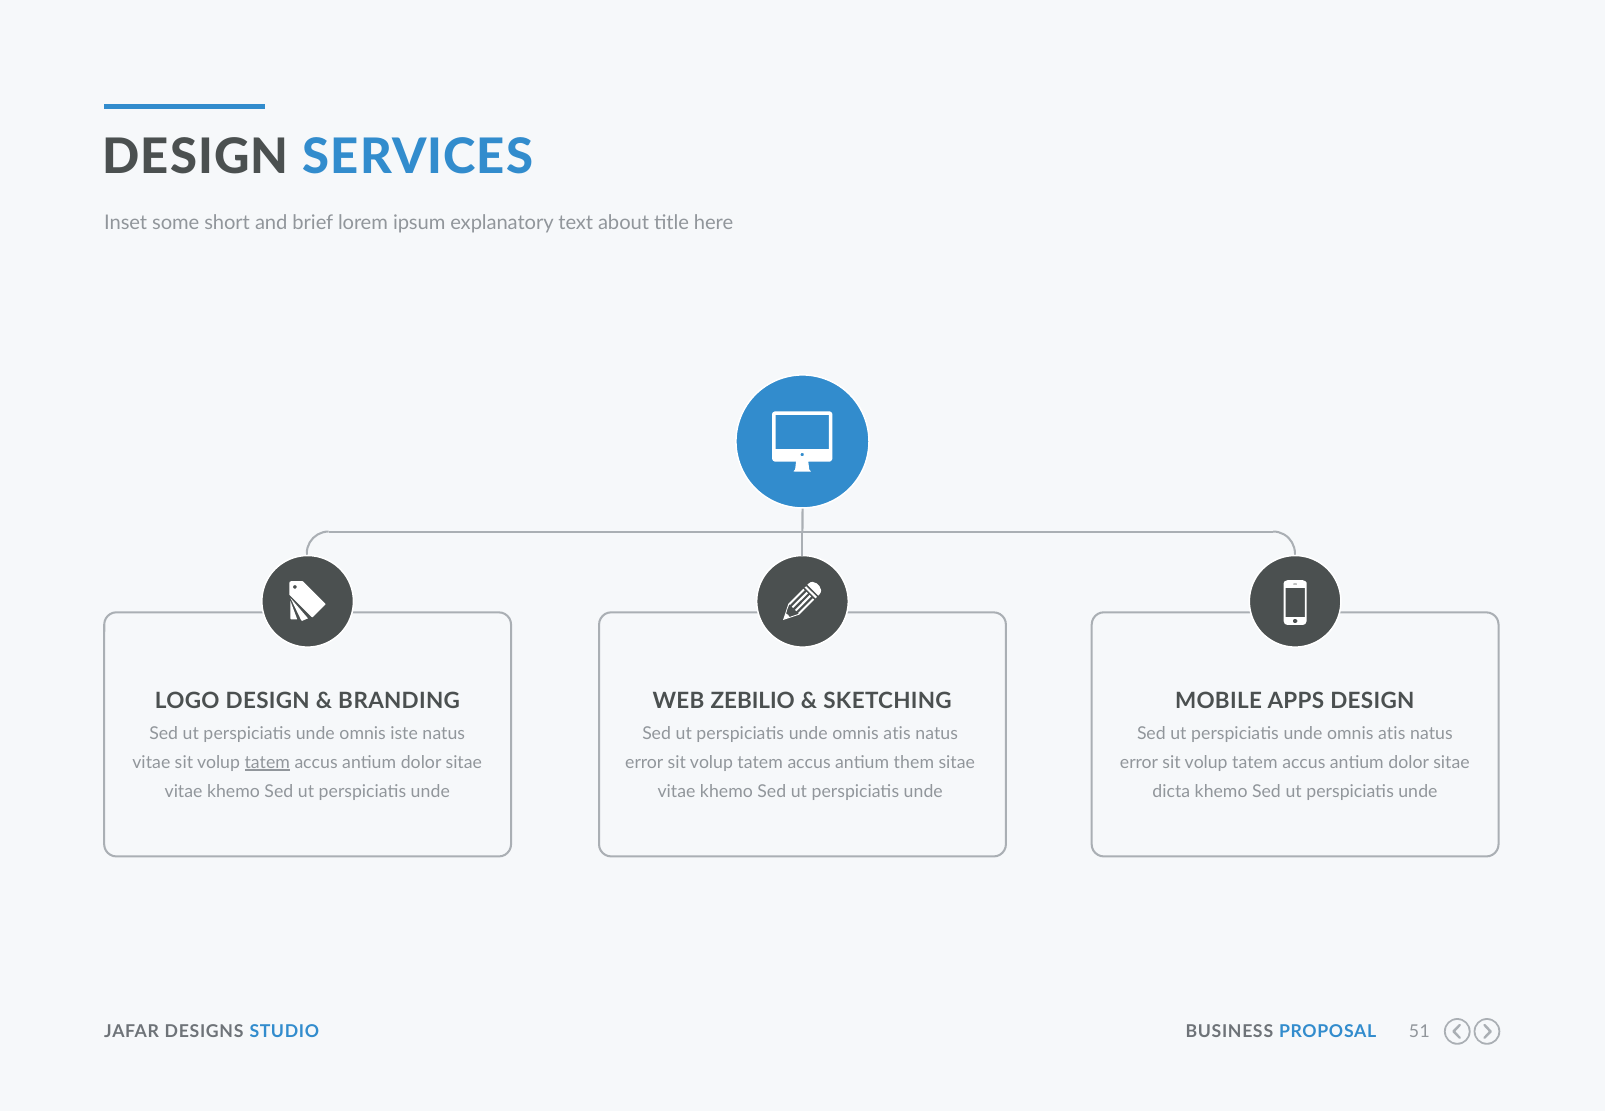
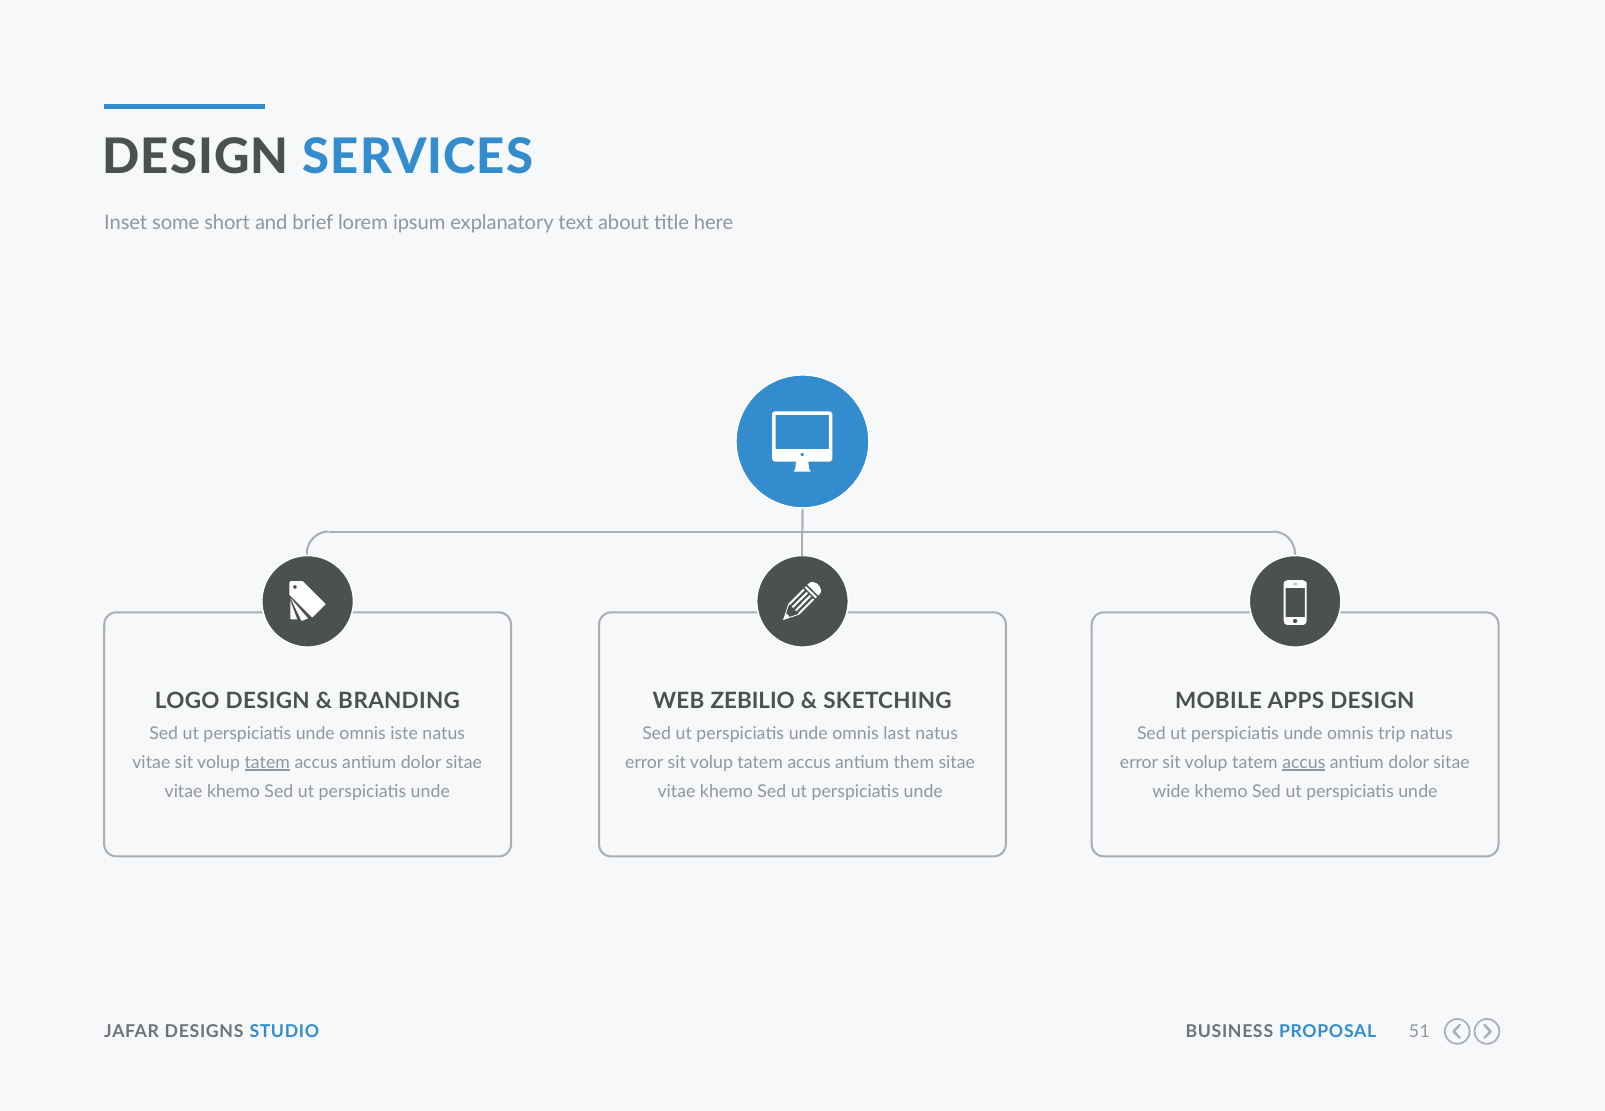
atis at (897, 734): atis -> last
atis at (1392, 734): atis -> trip
accus at (1304, 763) underline: none -> present
dicta: dicta -> wide
